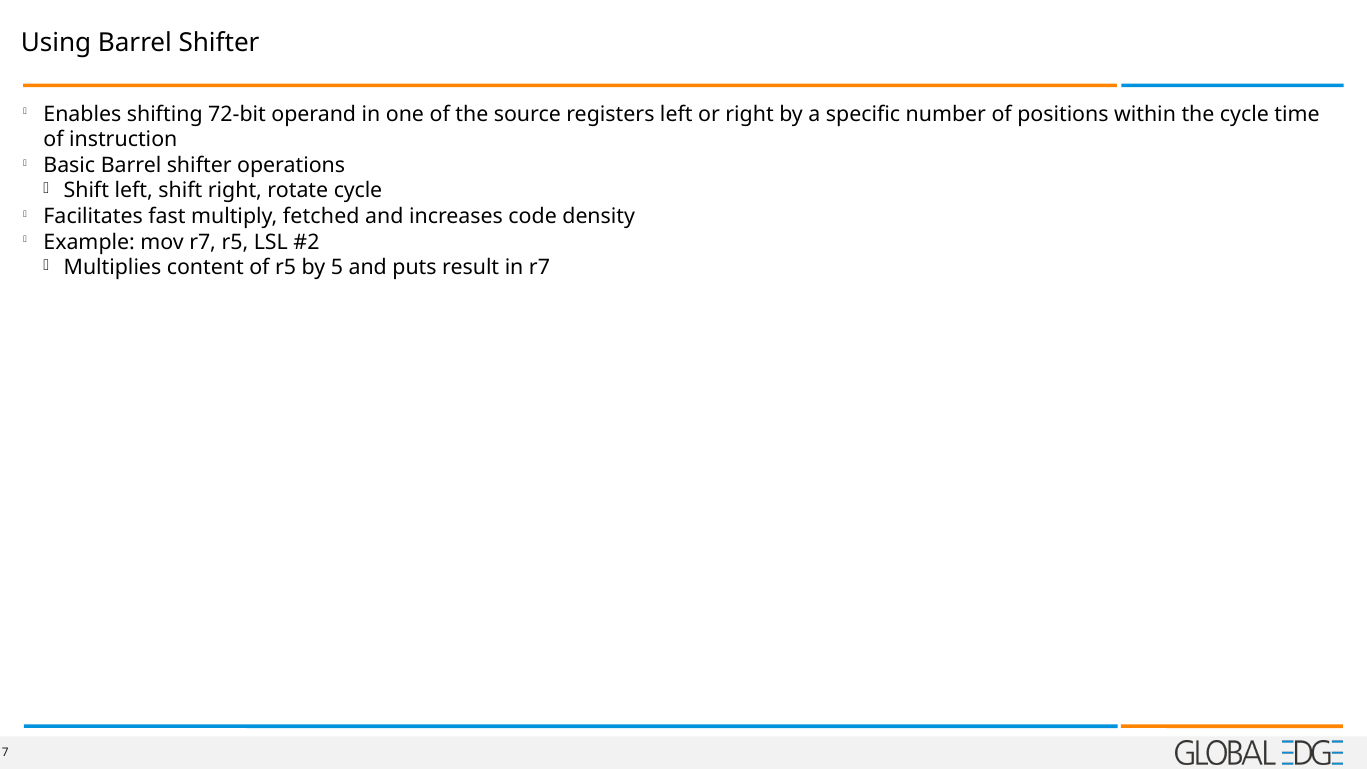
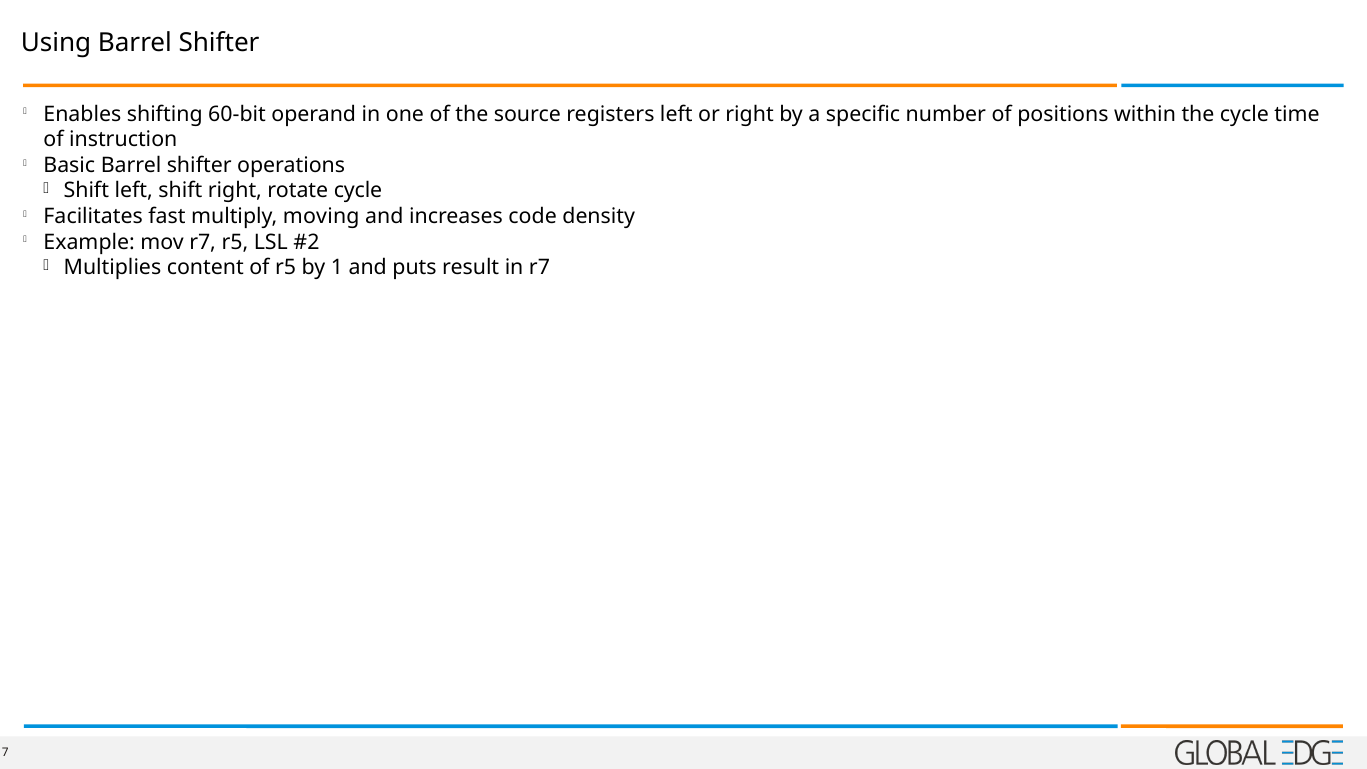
72-bit: 72-bit -> 60-bit
fetched: fetched -> moving
5: 5 -> 1
